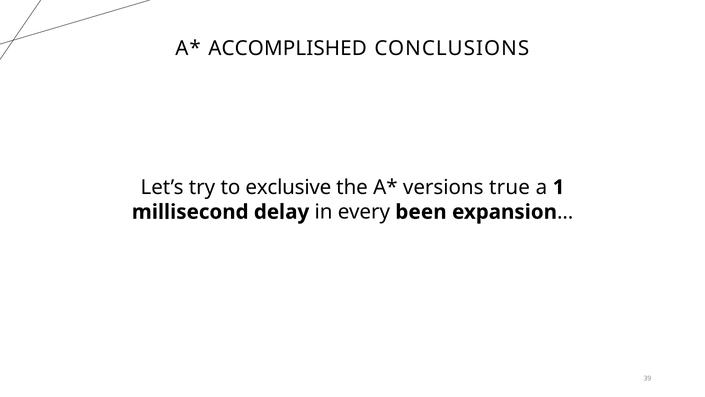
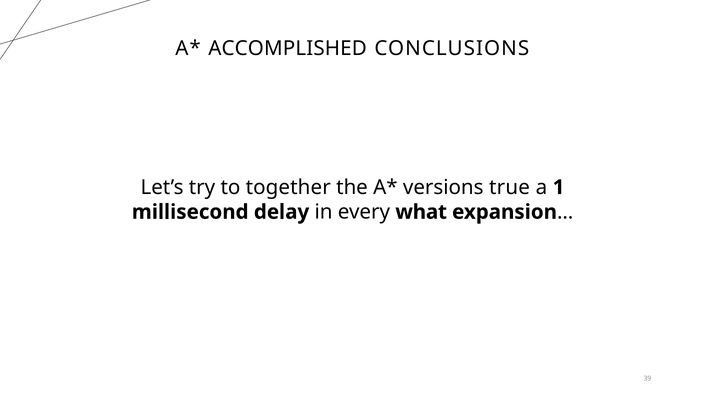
exclusive: exclusive -> together
been: been -> what
